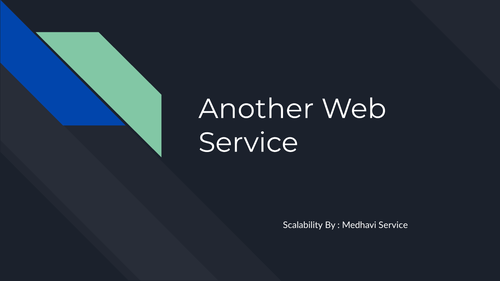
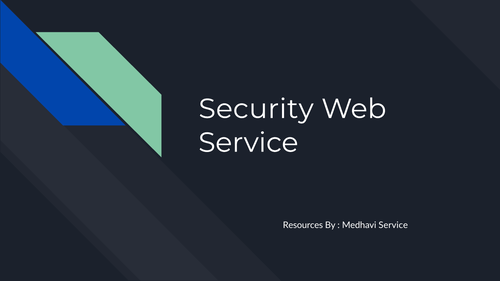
Another: Another -> Security
Scalability: Scalability -> Resources
